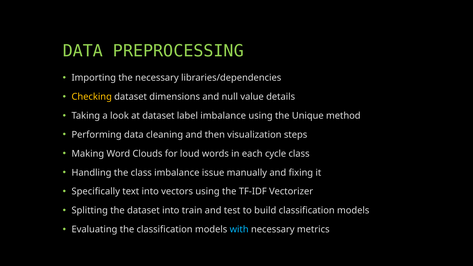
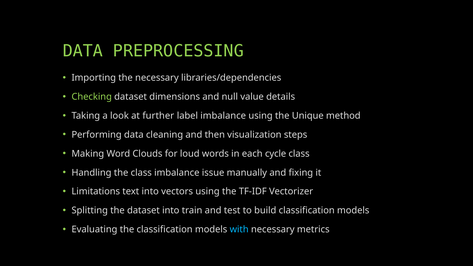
Checking colour: yellow -> light green
at dataset: dataset -> further
Specifically: Specifically -> Limitations
